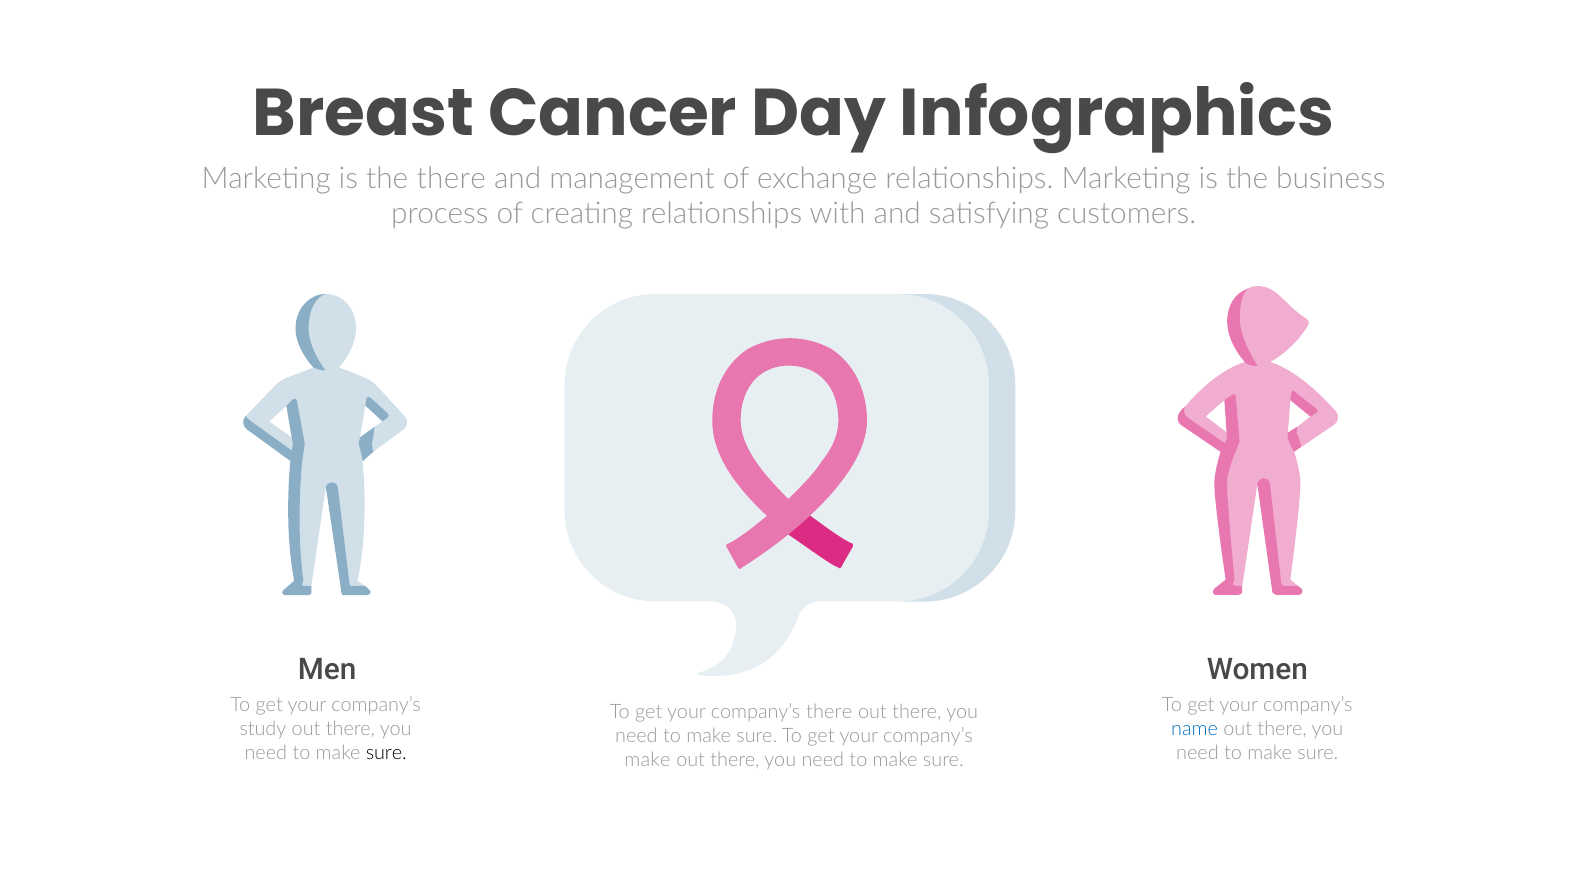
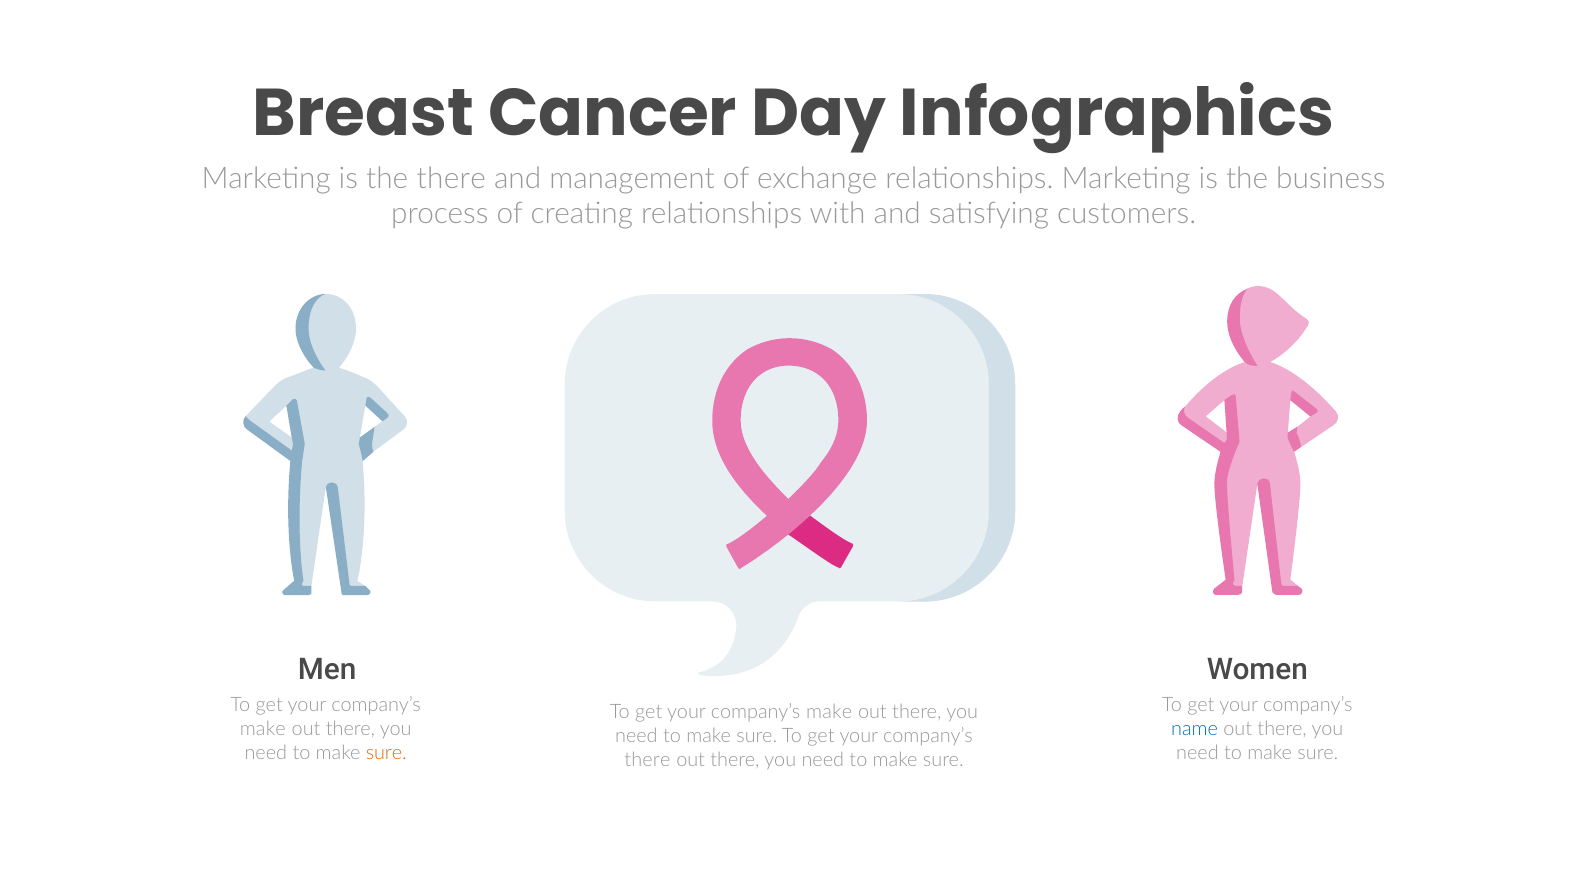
there at (829, 712): there -> make
study at (263, 729): study -> make
sure at (386, 752) colour: black -> orange
make at (647, 760): make -> there
